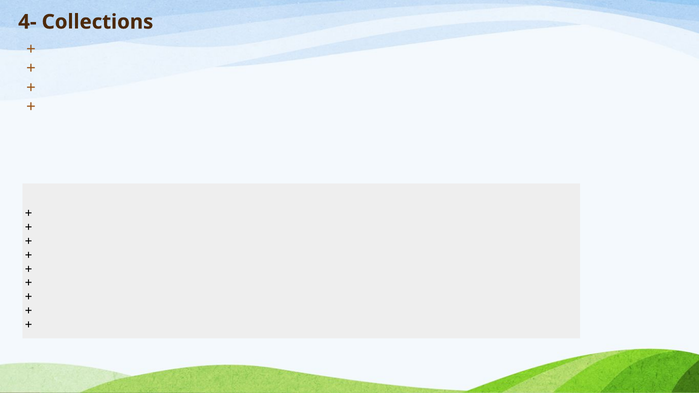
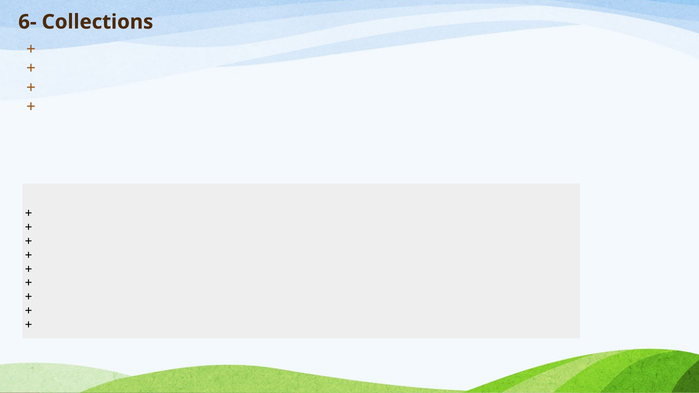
4-: 4- -> 6-
